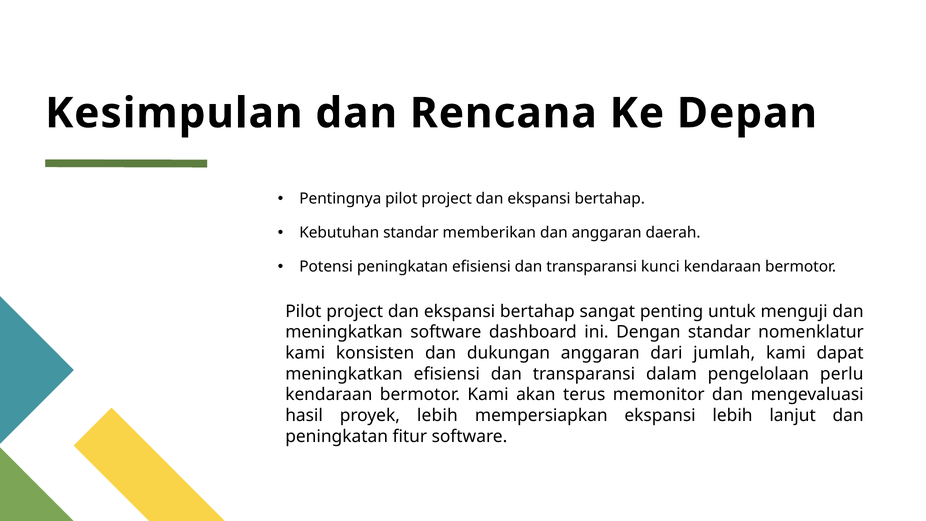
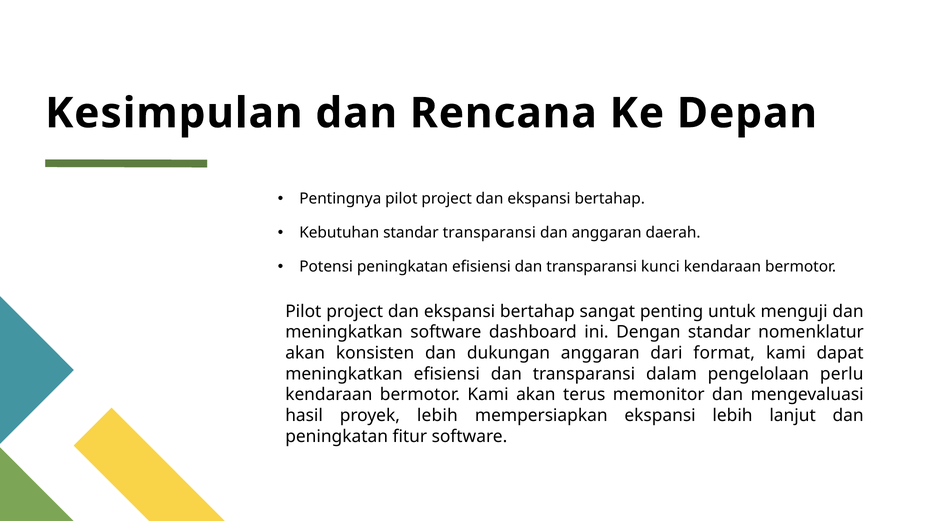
standar memberikan: memberikan -> transparansi
kami at (305, 353): kami -> akan
jumlah: jumlah -> format
